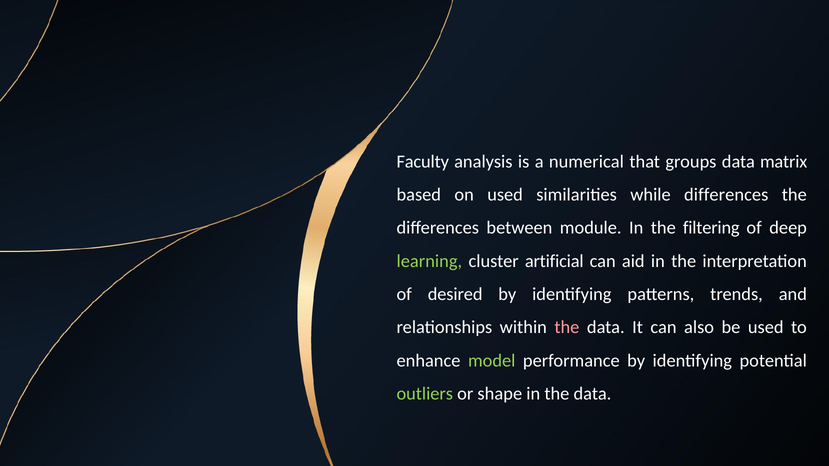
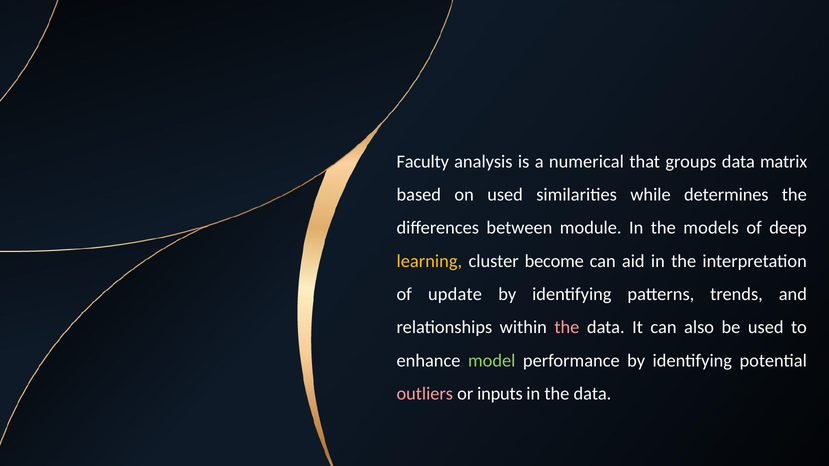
while differences: differences -> determines
filtering: filtering -> models
learning colour: light green -> yellow
artificial: artificial -> become
desired: desired -> update
outliers colour: light green -> pink
shape: shape -> inputs
